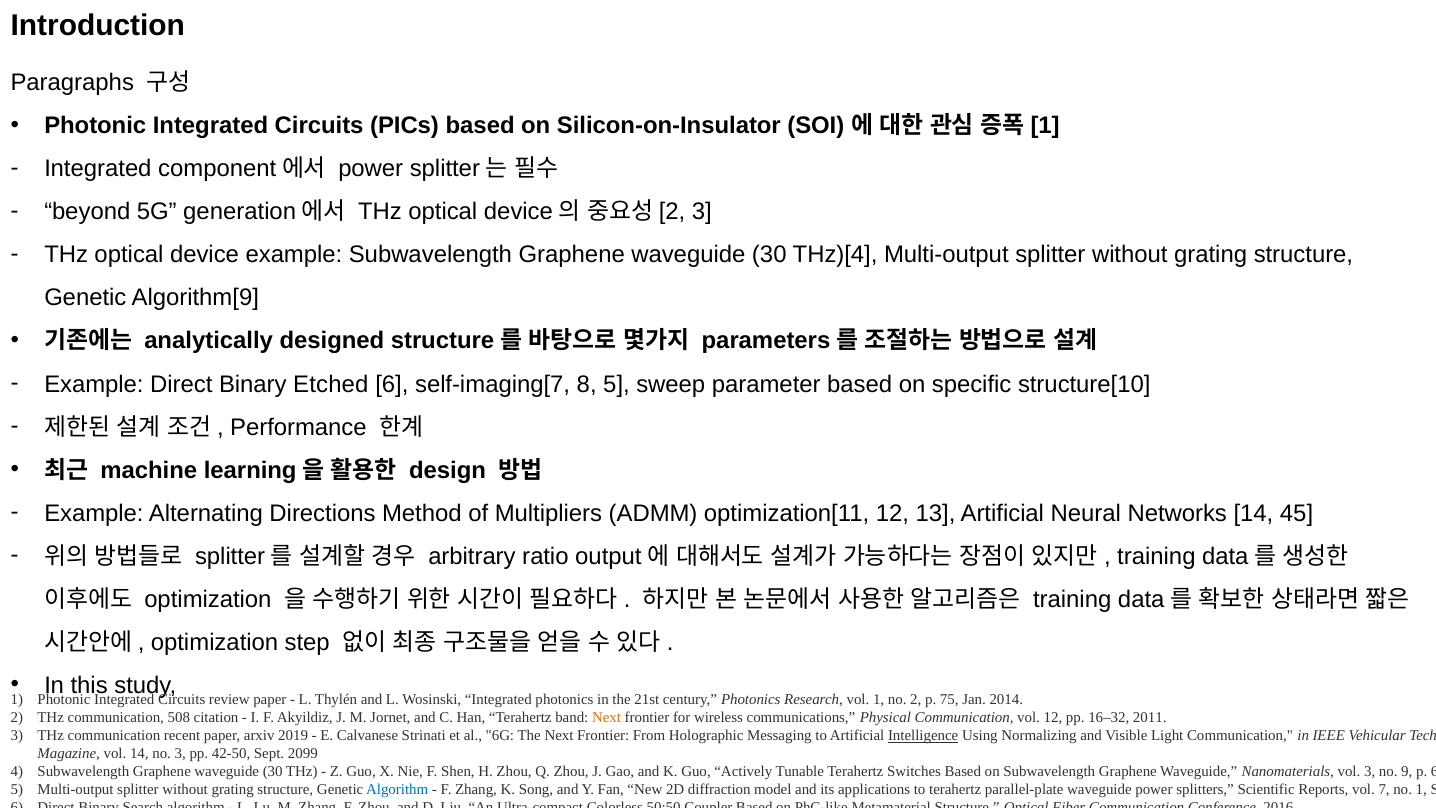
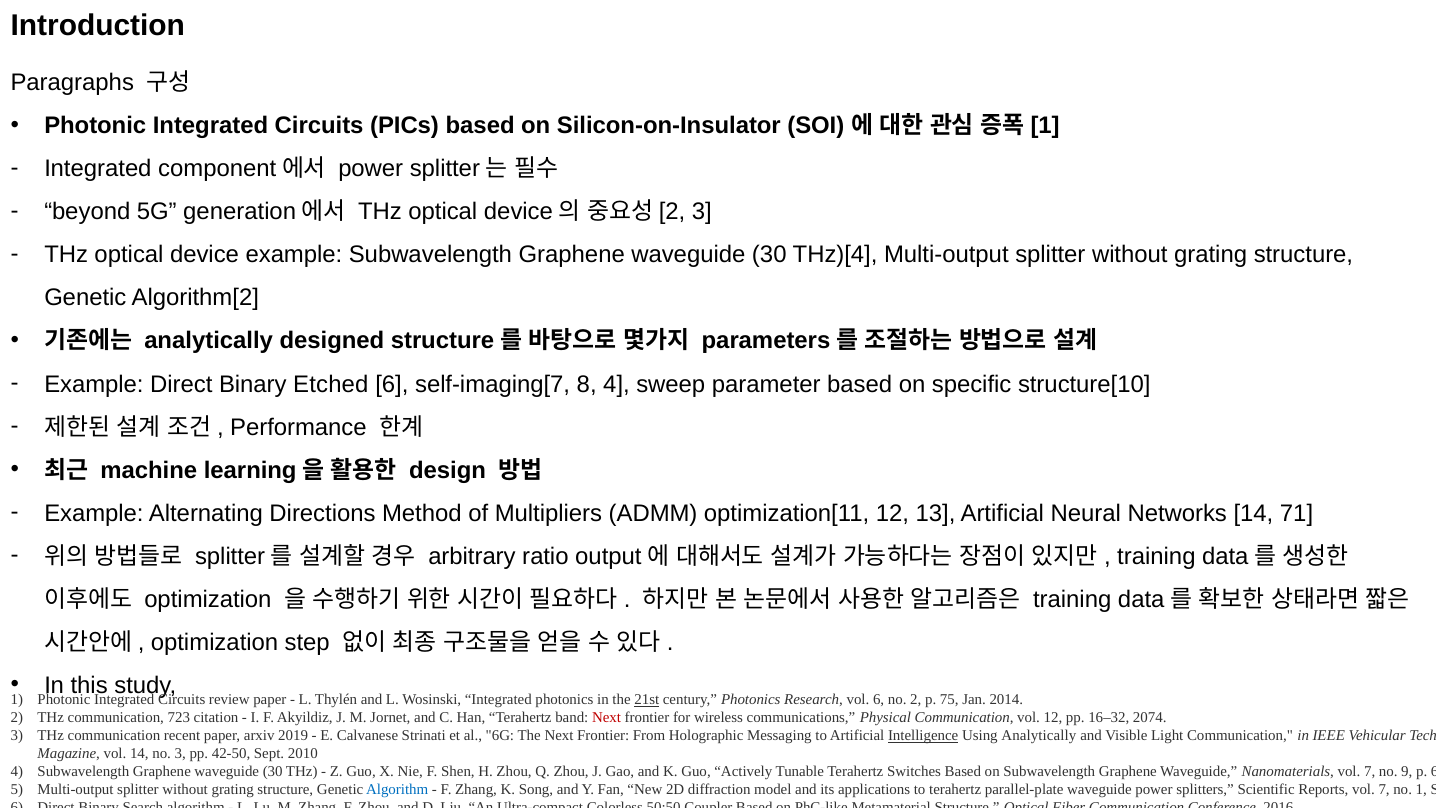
Algorithm[9: Algorithm[9 -> Algorithm[2
8 5: 5 -> 4
45: 45 -> 71
21st underline: none -> present
vol 1: 1 -> 6
508: 508 -> 723
Next at (607, 718) colour: orange -> red
2011: 2011 -> 2074
Using Normalizing: Normalizing -> Analytically
2099: 2099 -> 2010
Nanomaterials vol 3: 3 -> 7
